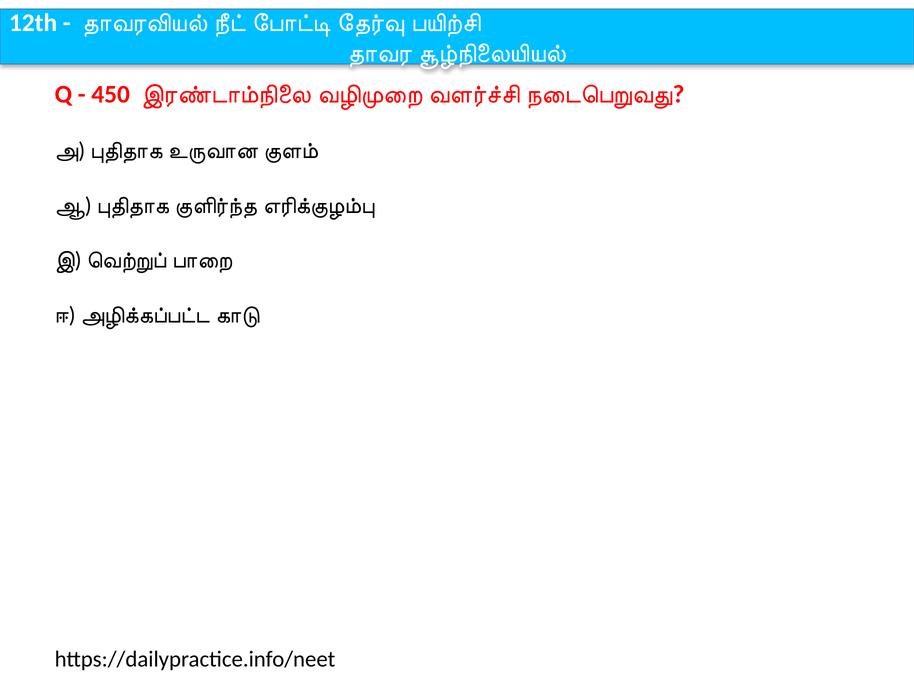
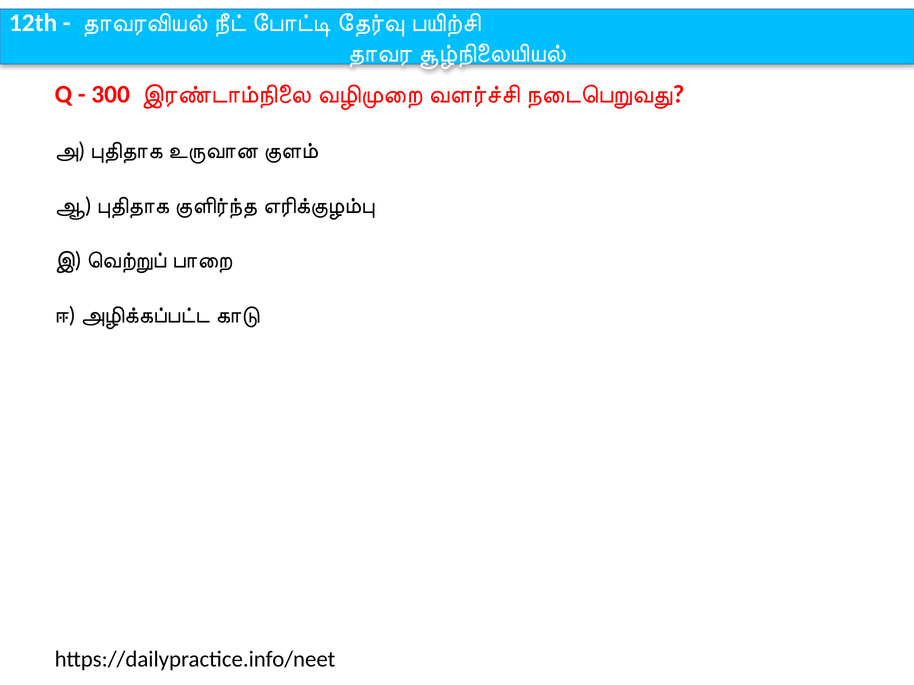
450: 450 -> 300
